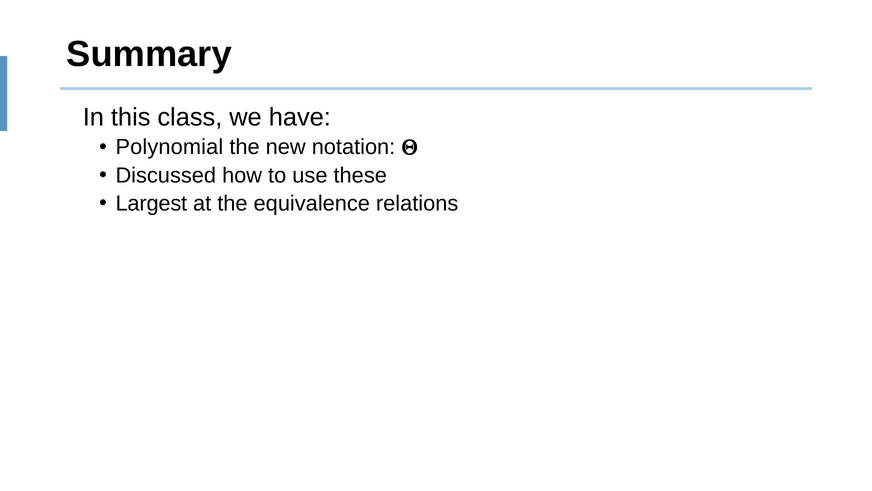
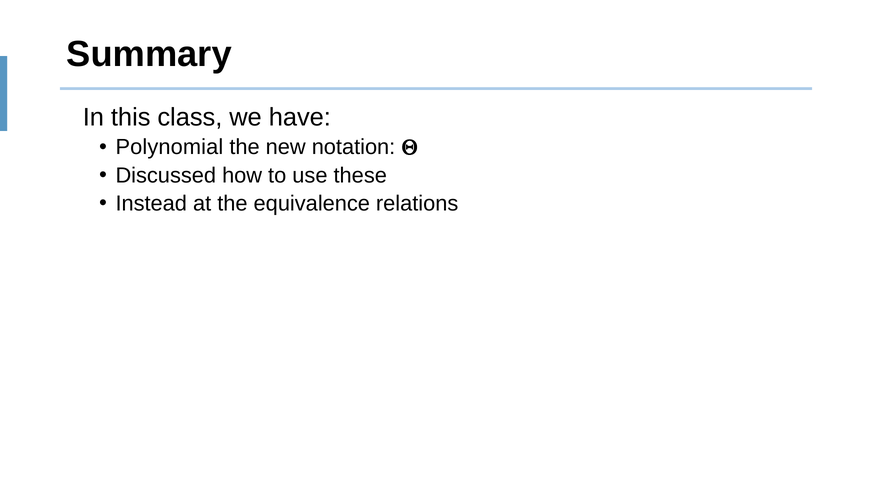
Largest: Largest -> Instead
